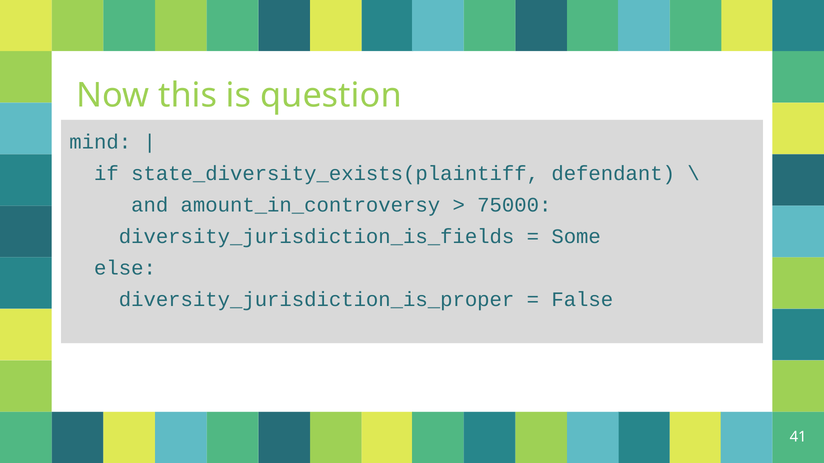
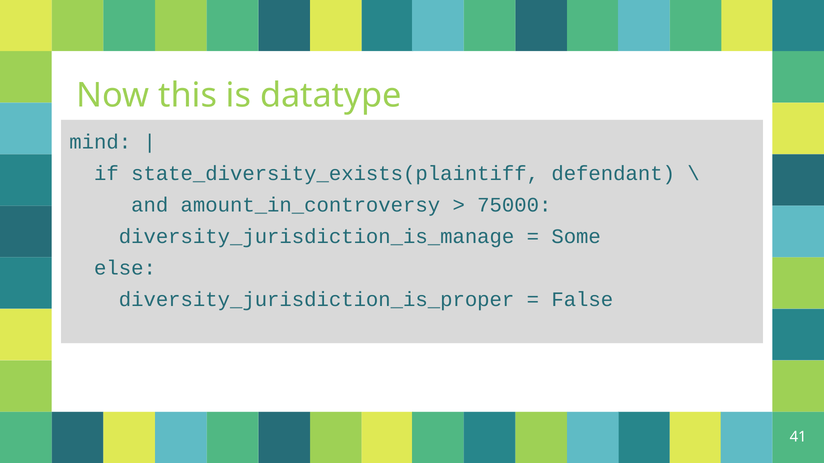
question: question -> datatype
diversity_jurisdiction_is_fields: diversity_jurisdiction_is_fields -> diversity_jurisdiction_is_manage
